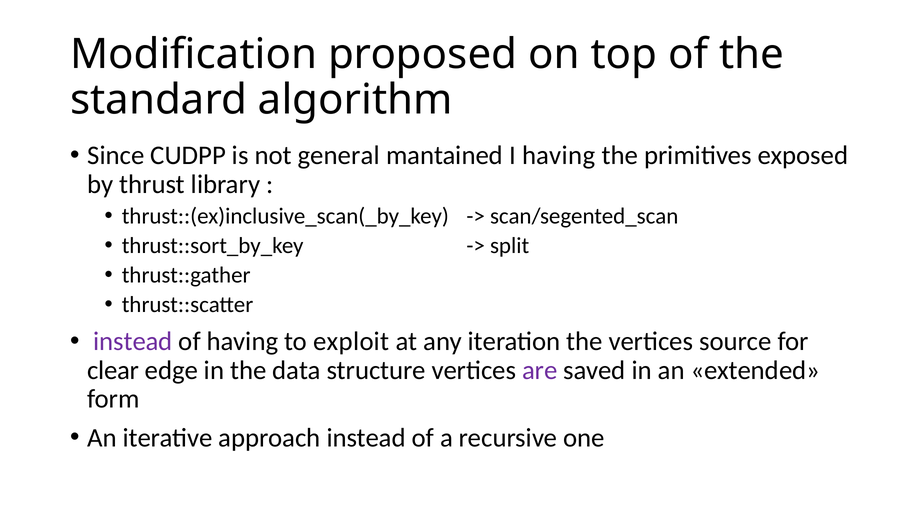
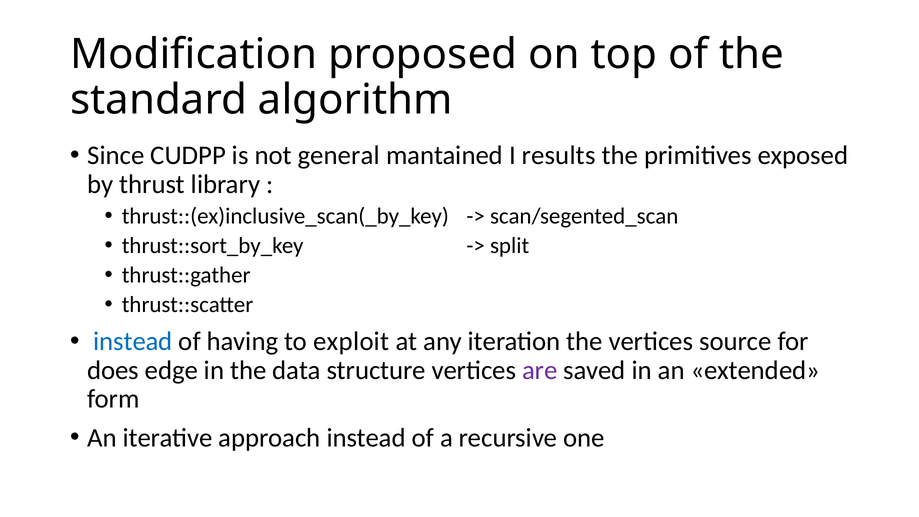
I having: having -> results
instead at (133, 341) colour: purple -> blue
clear: clear -> does
